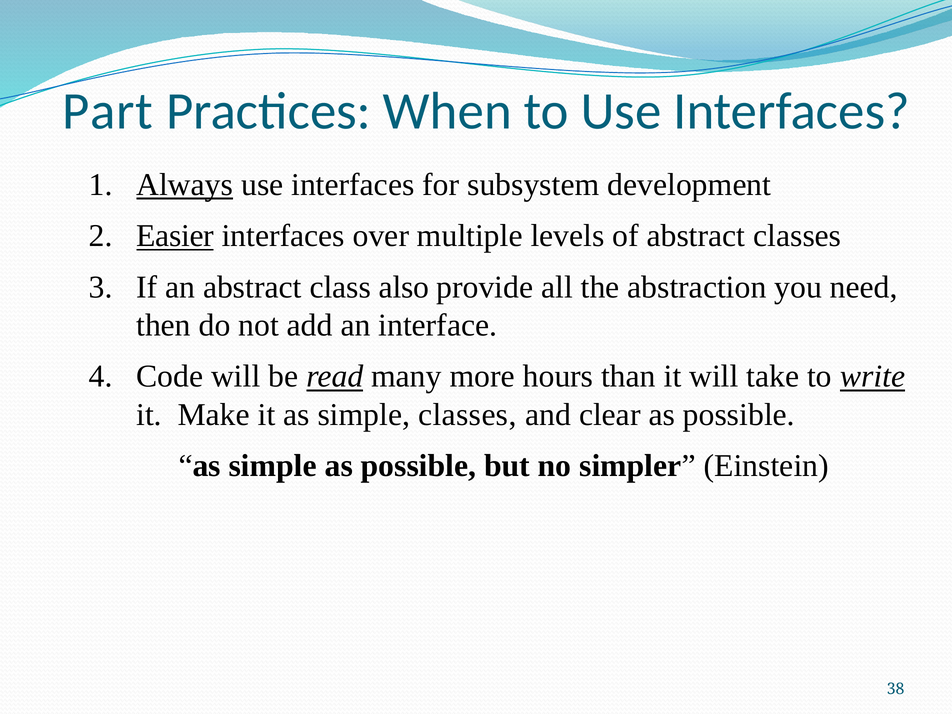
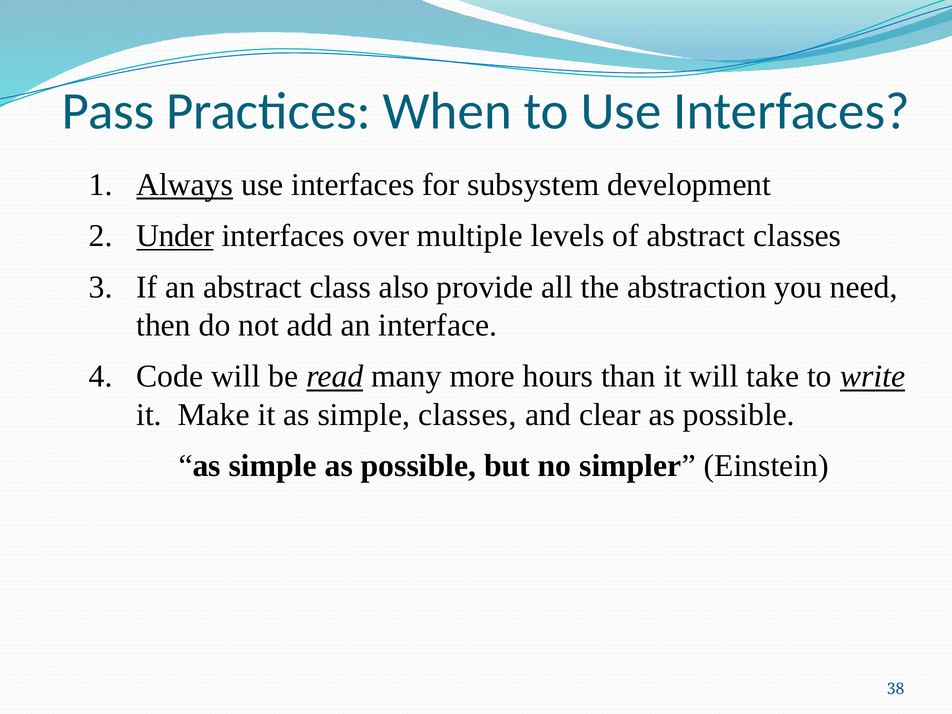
Part: Part -> Pass
Easier: Easier -> Under
